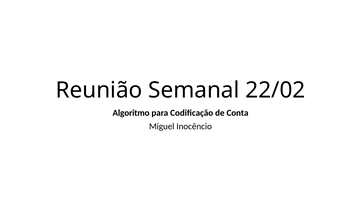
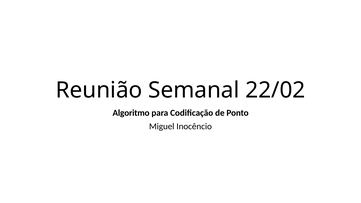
Conta: Conta -> Ponto
